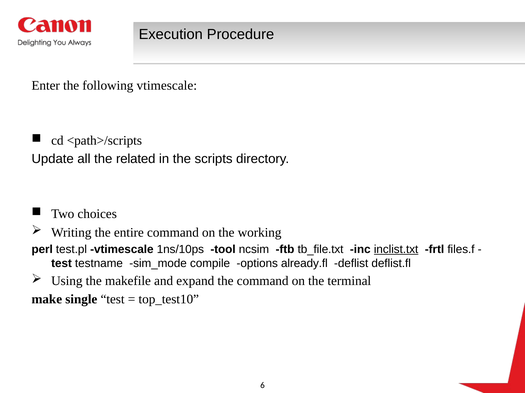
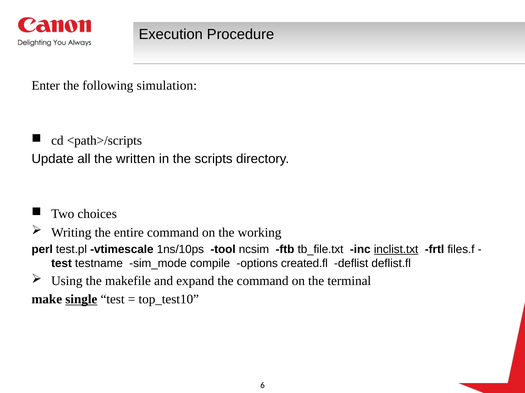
following vtimescale: vtimescale -> simulation
related: related -> written
already.fl: already.fl -> created.fl
single underline: none -> present
